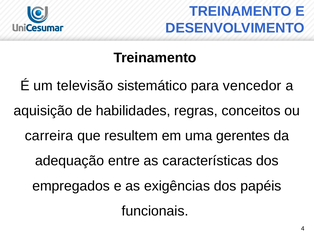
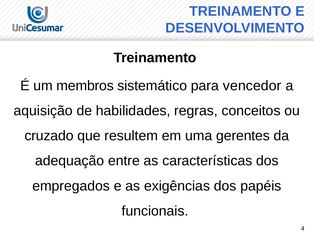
televisão: televisão -> membros
carreira: carreira -> cruzado
